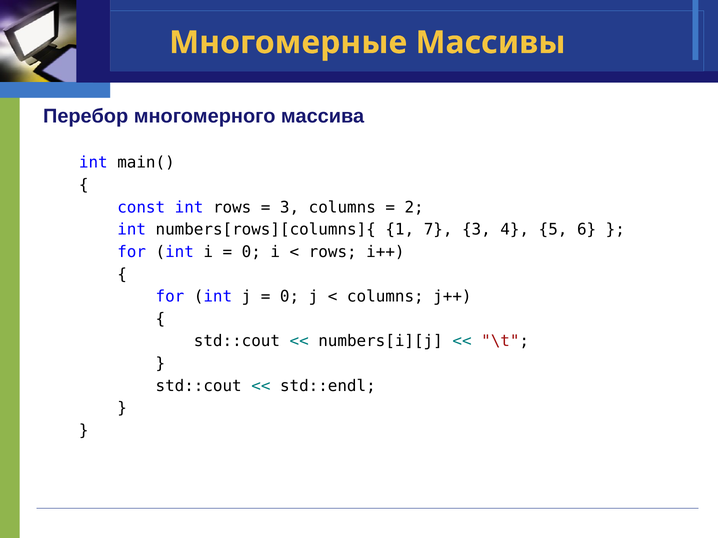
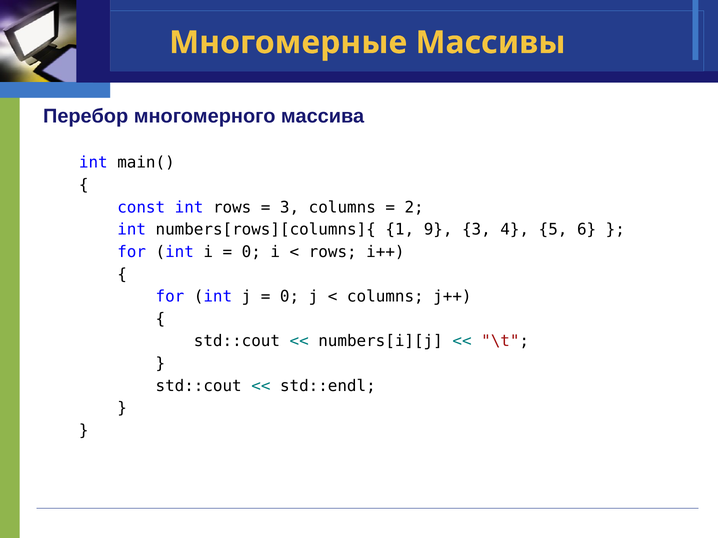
7: 7 -> 9
